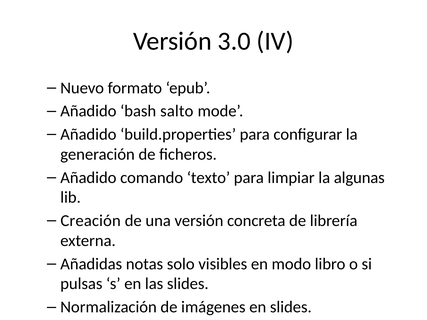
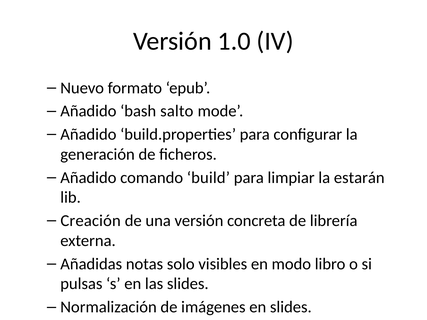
3.0: 3.0 -> 1.0
texto: texto -> build
algunas: algunas -> estarán
